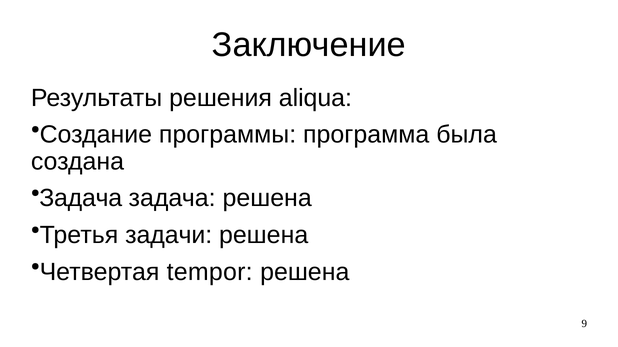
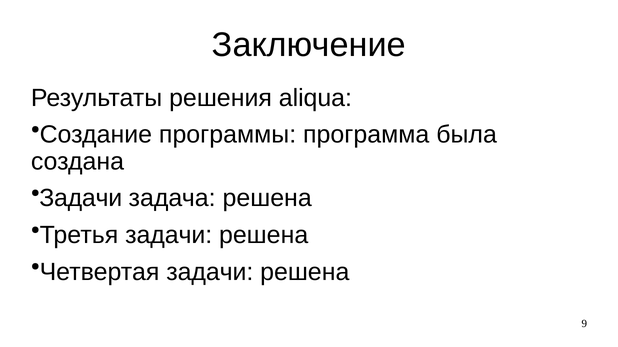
Задача at (81, 199): Задача -> Задачи
Четвертая tempor: tempor -> задачи
